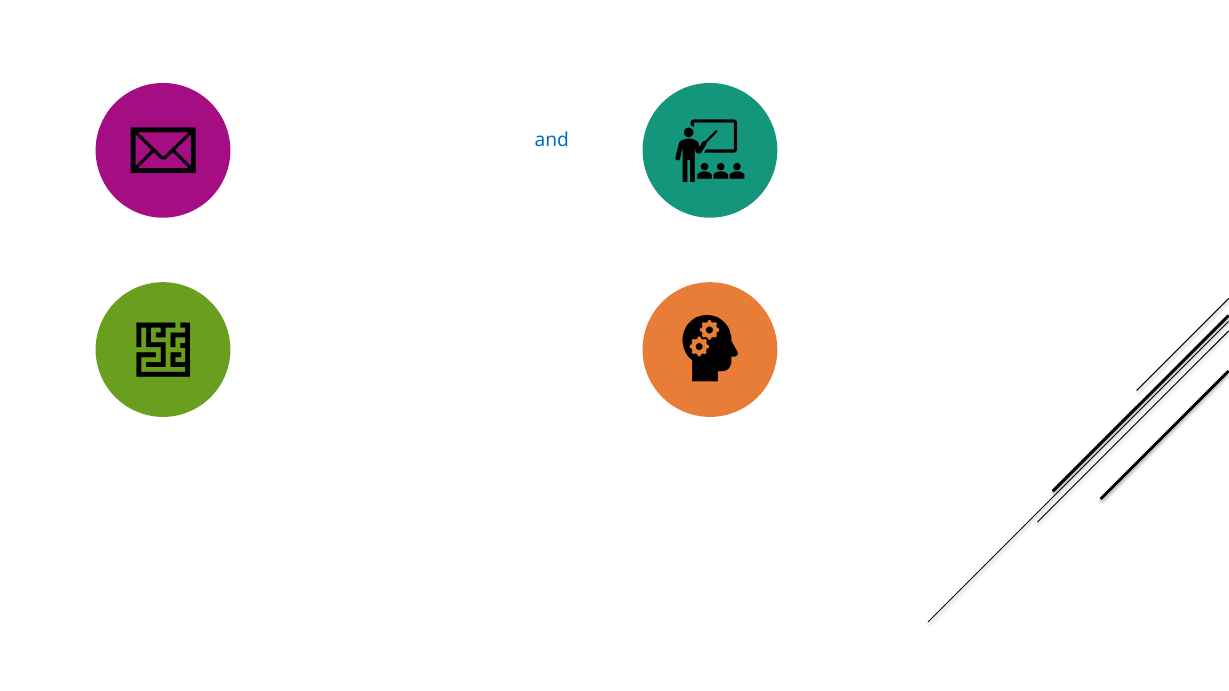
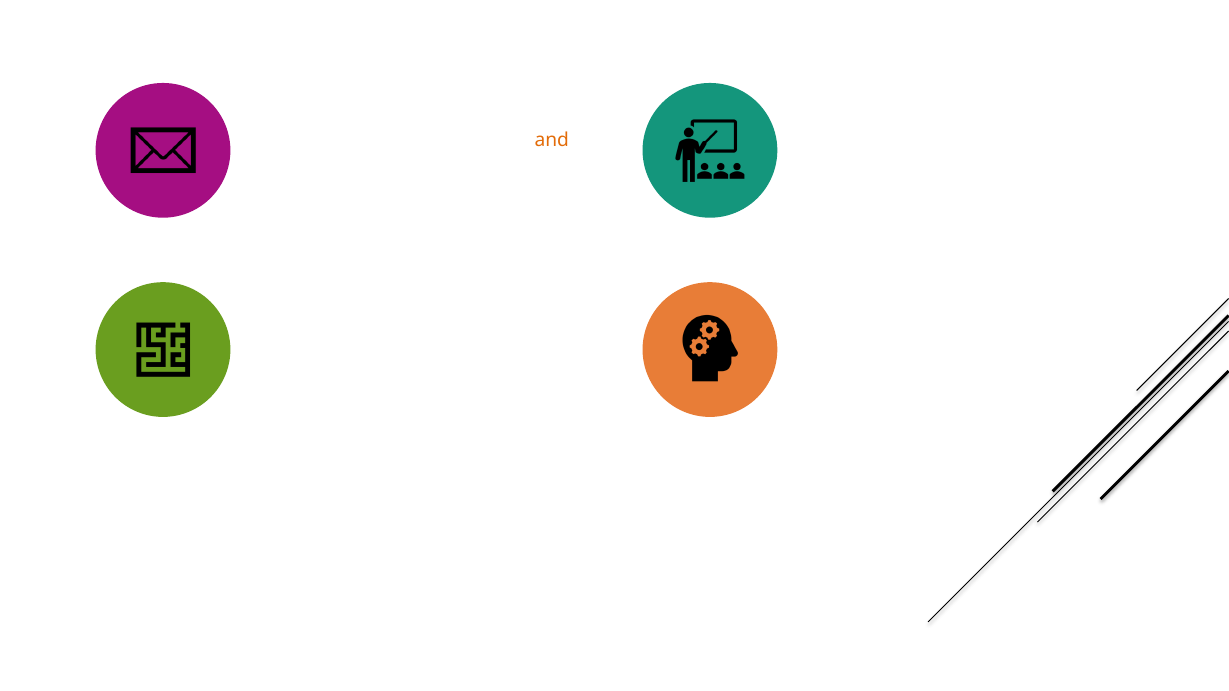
and colour: blue -> orange
